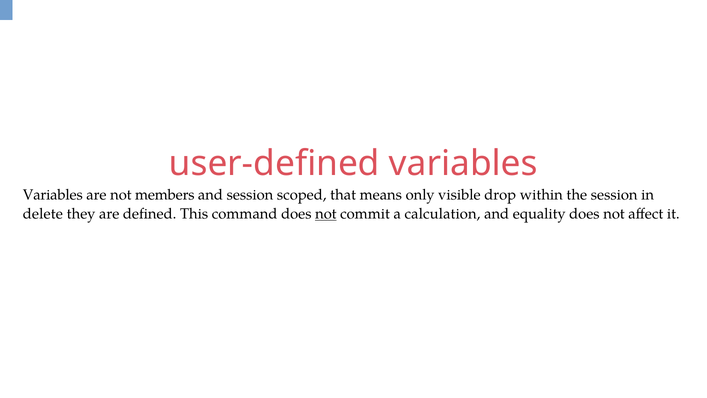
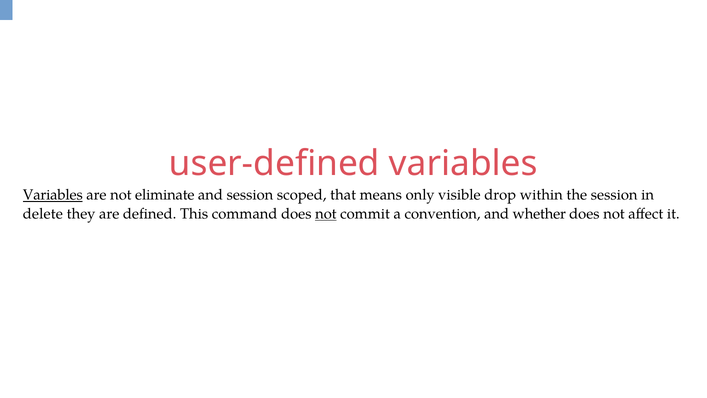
Variables at (53, 195) underline: none -> present
members: members -> eliminate
calculation: calculation -> convention
equality: equality -> whether
